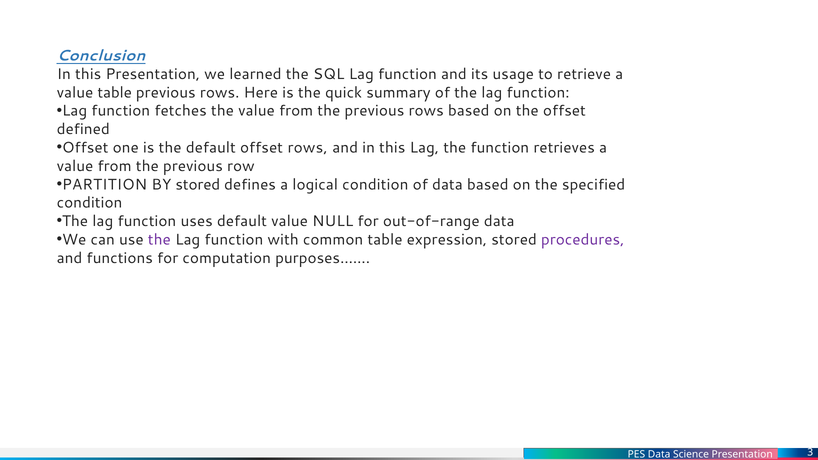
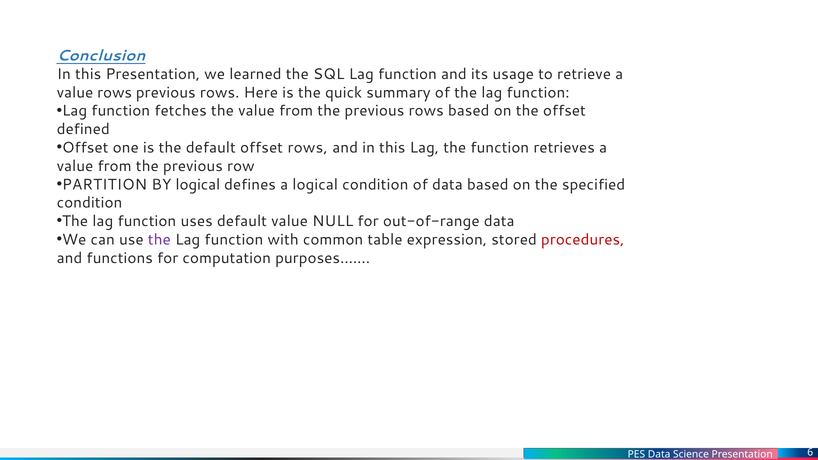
value table: table -> rows
BY stored: stored -> logical
procedures colour: purple -> red
3: 3 -> 6
